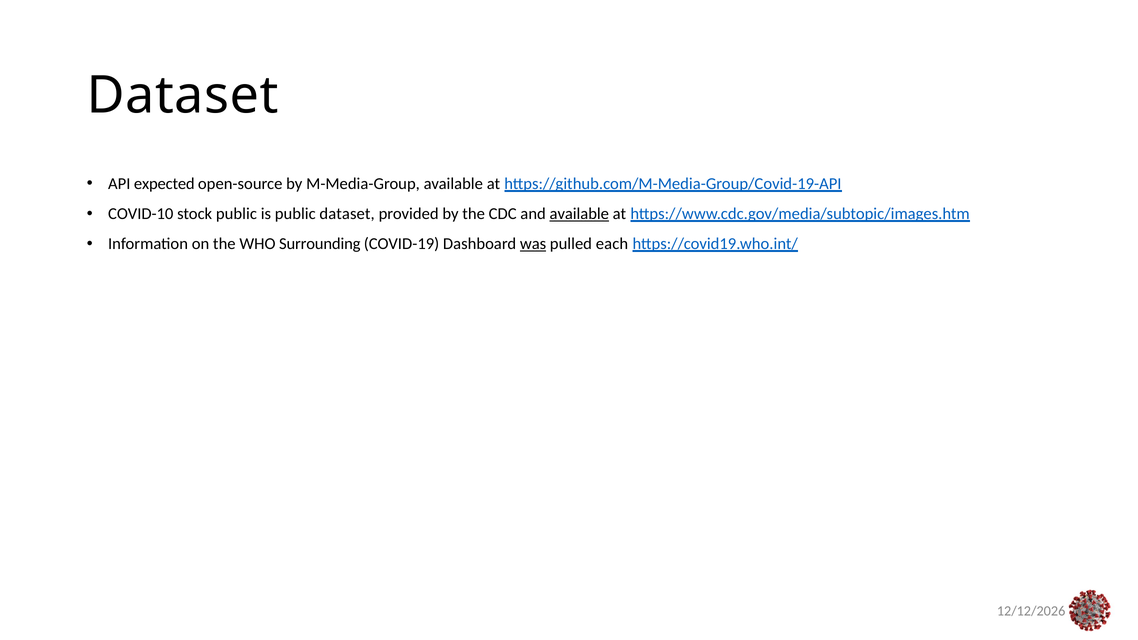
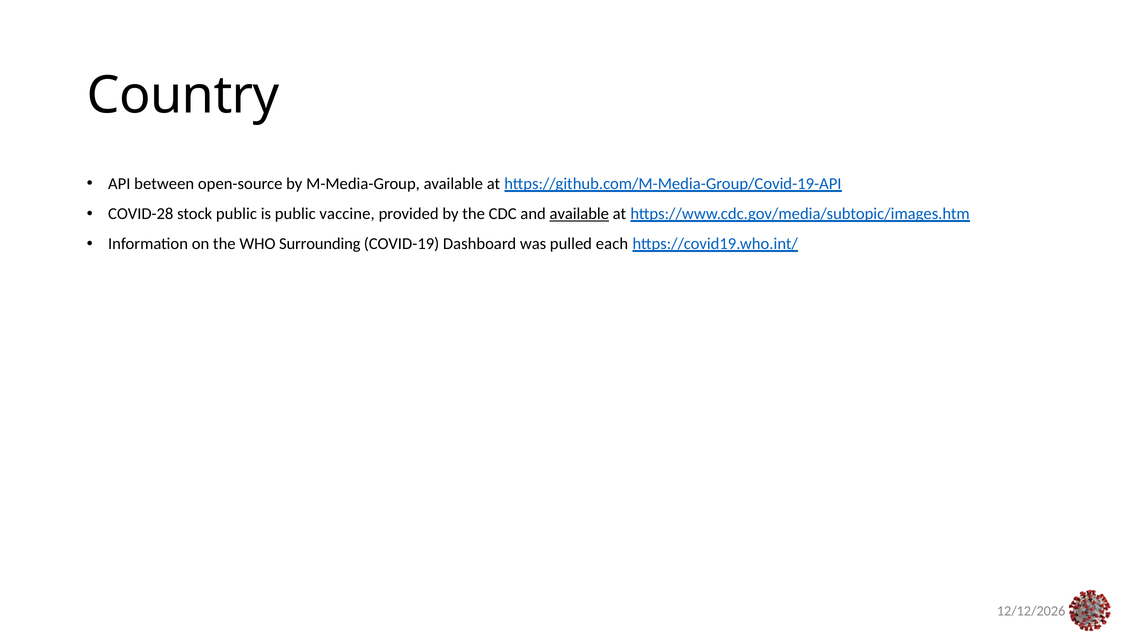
Dataset at (183, 96): Dataset -> Country
expected: expected -> between
COVID-10: COVID-10 -> COVID-28
public dataset: dataset -> vaccine
was underline: present -> none
